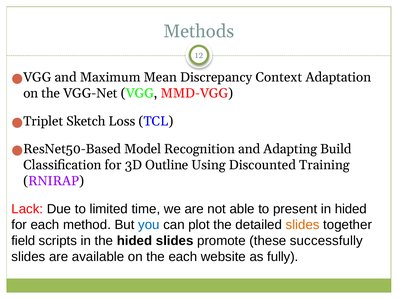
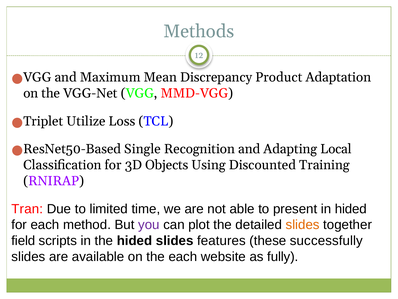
Context: Context -> Product
Sketch: Sketch -> Utilize
Model: Model -> Single
Build: Build -> Local
Outline: Outline -> Objects
Lack: Lack -> Tran
you colour: blue -> purple
promote: promote -> features
